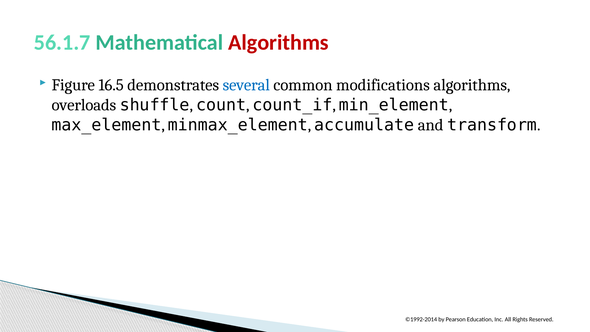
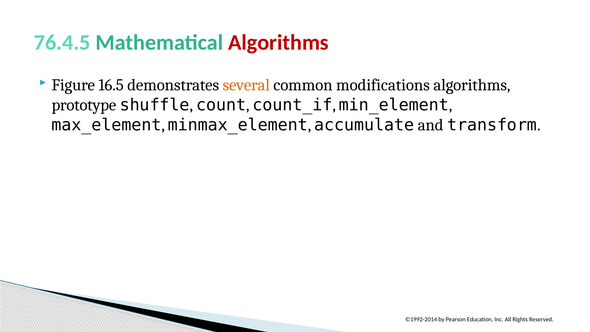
56.1.7: 56.1.7 -> 76.4.5
several colour: blue -> orange
overloads: overloads -> prototype
